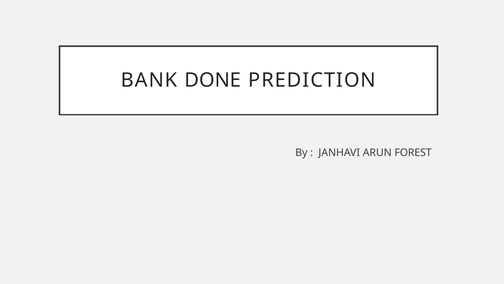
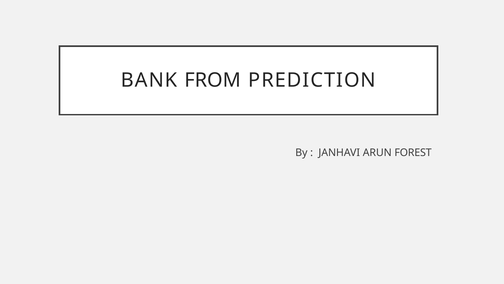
DONE: DONE -> FROM
